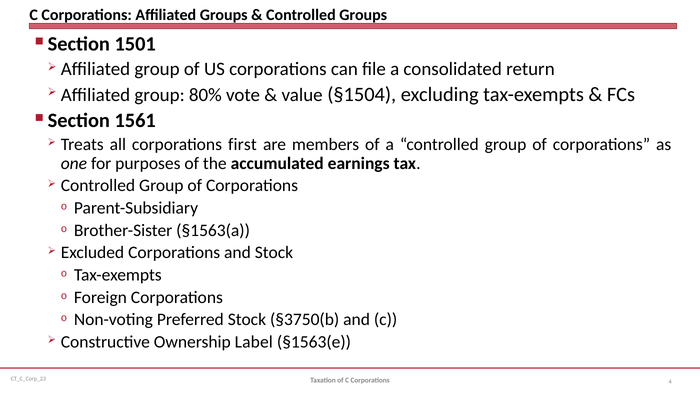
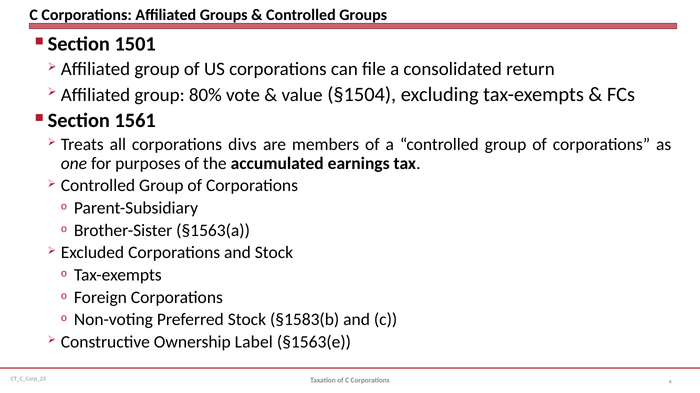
first: first -> divs
§3750(b: §3750(b -> §1583(b
